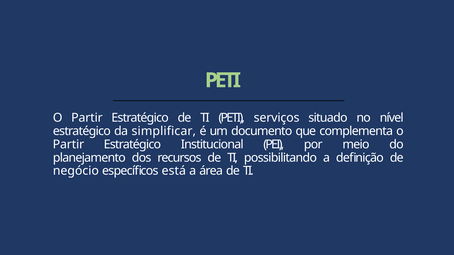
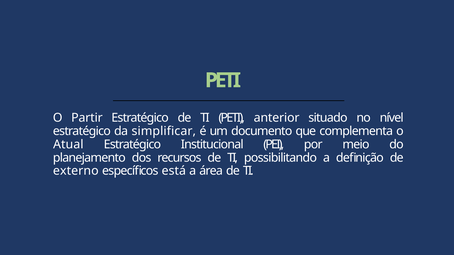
serviços: serviços -> anterior
Partir at (68, 145): Partir -> Atual
negócio: negócio -> externo
